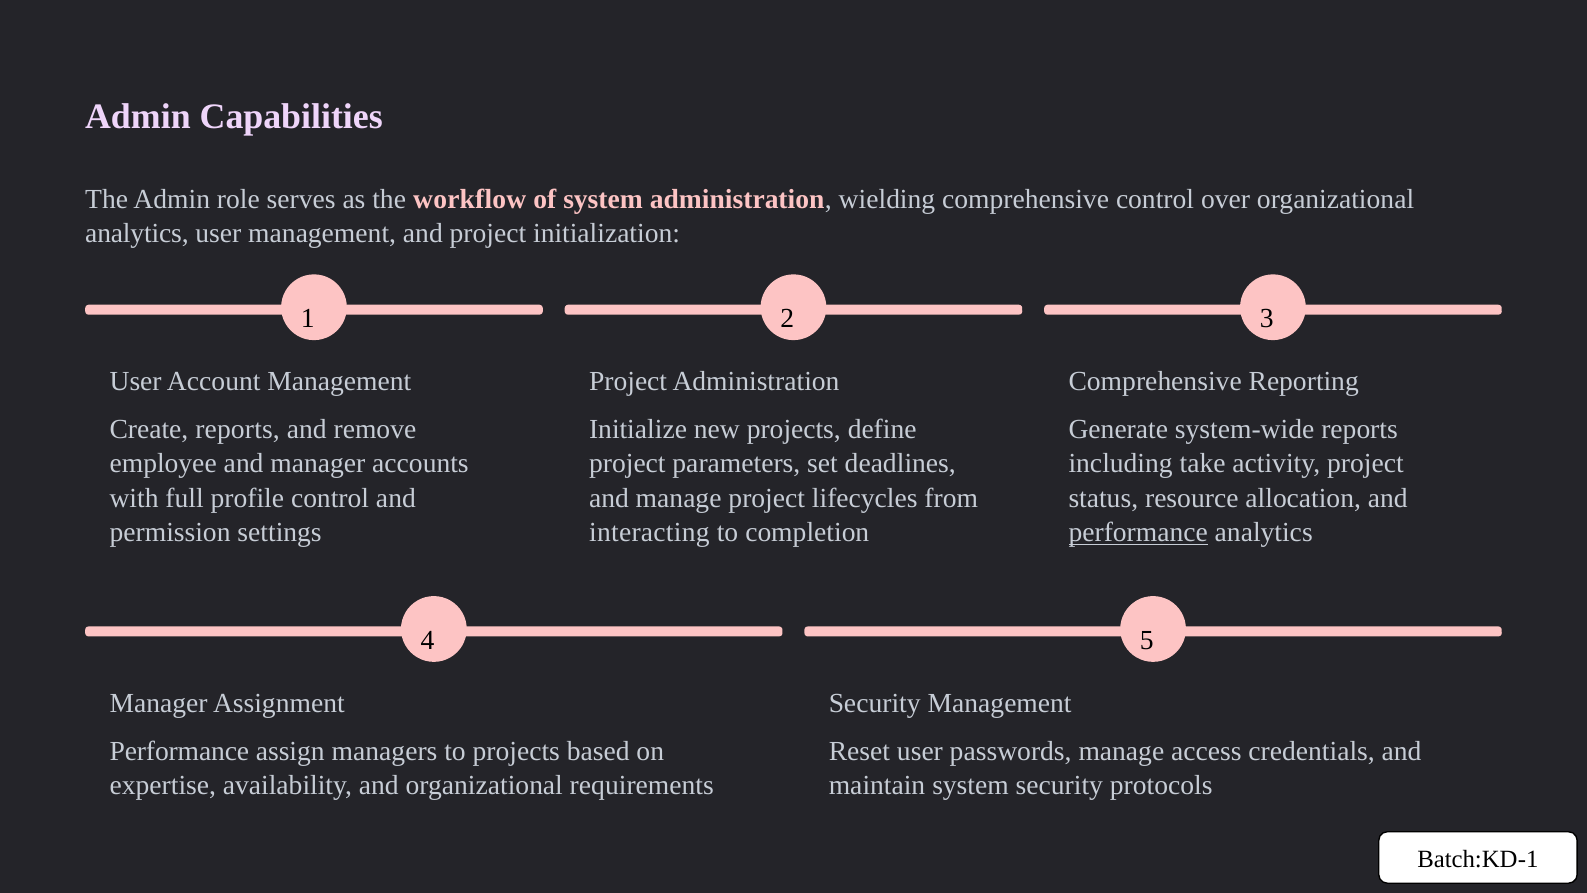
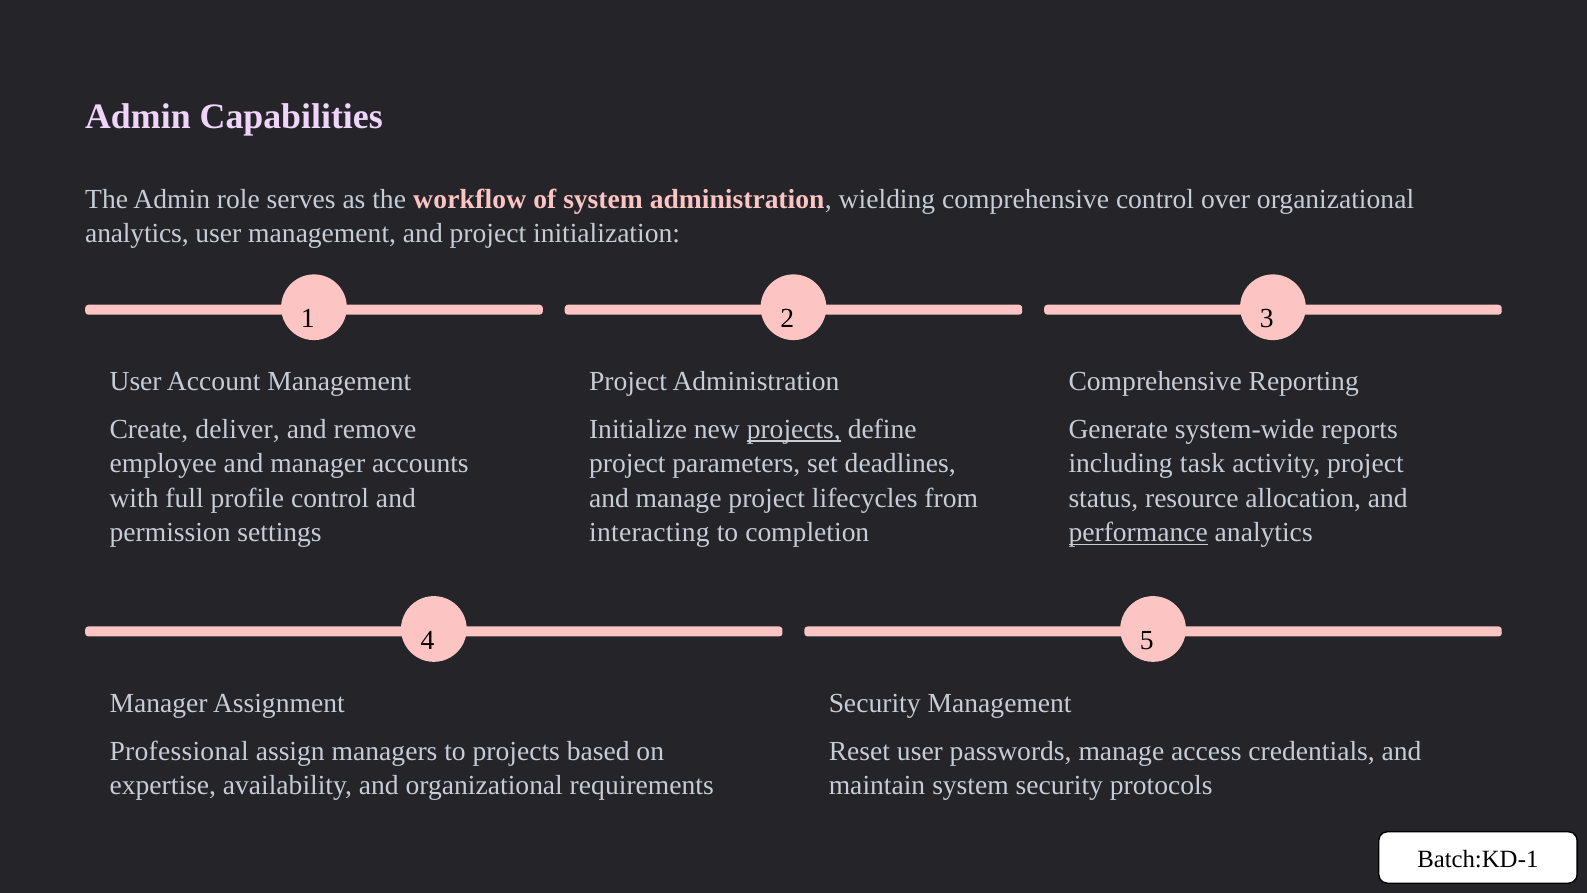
Create reports: reports -> deliver
projects at (794, 429) underline: none -> present
take: take -> task
Performance at (179, 751): Performance -> Professional
